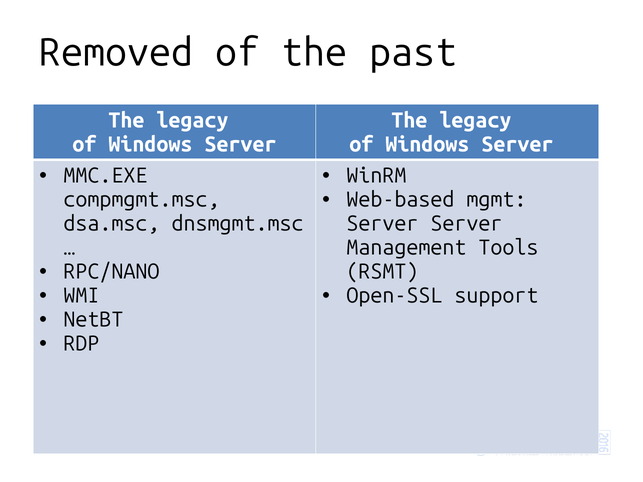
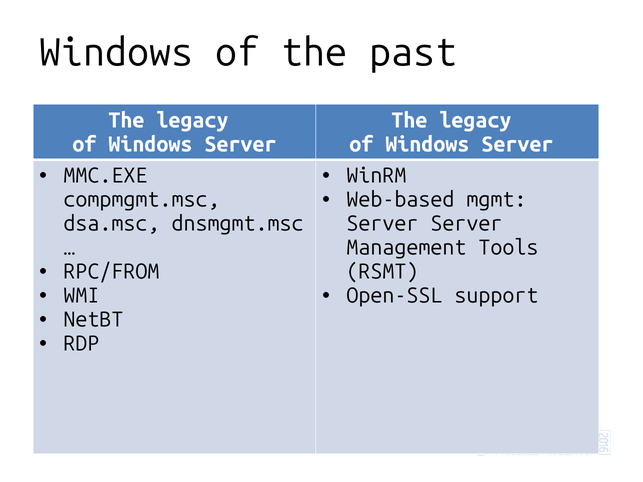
Removed at (116, 53): Removed -> Windows
RPC/NANO: RPC/NANO -> RPC/FROM
